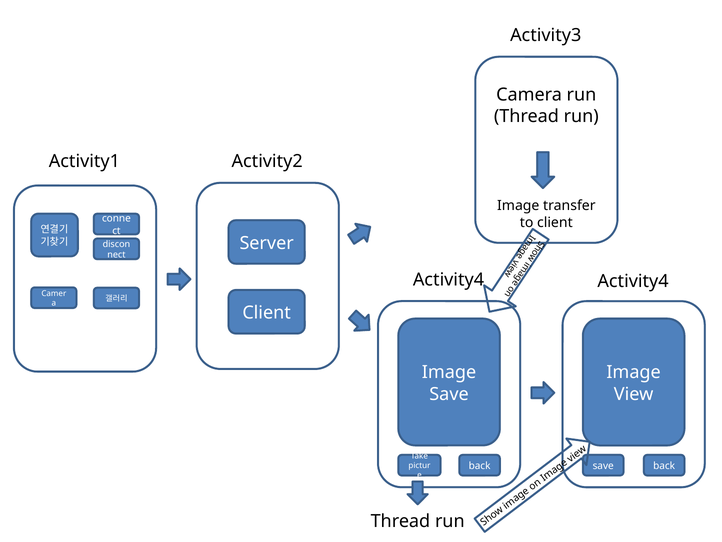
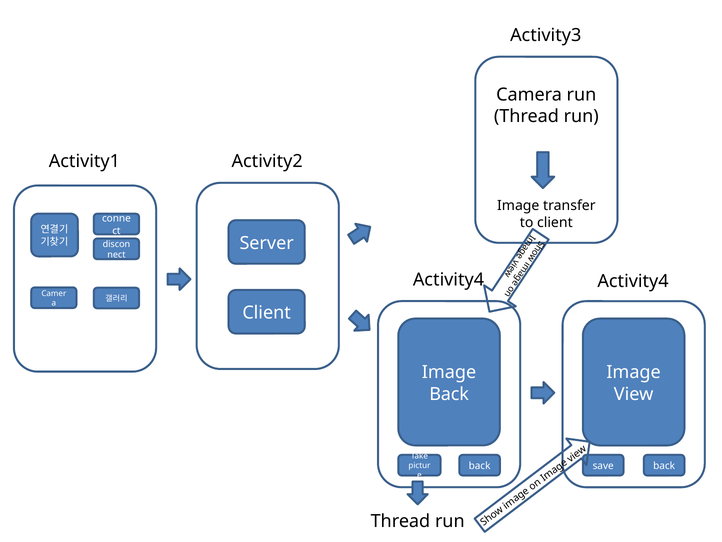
Save at (449, 394): Save -> Back
